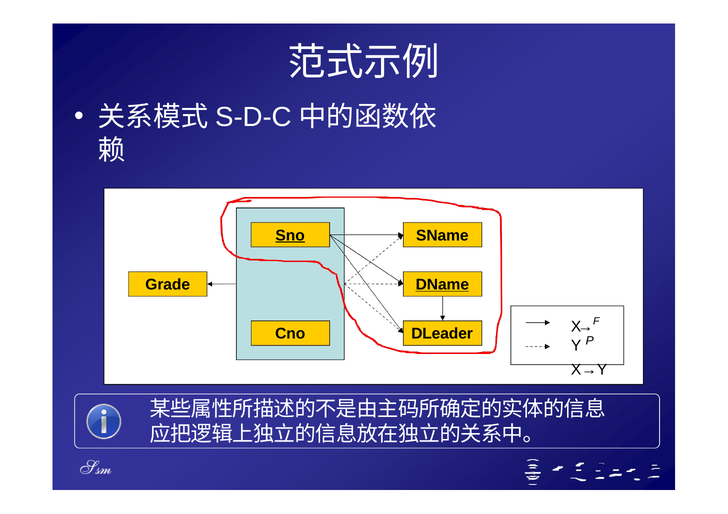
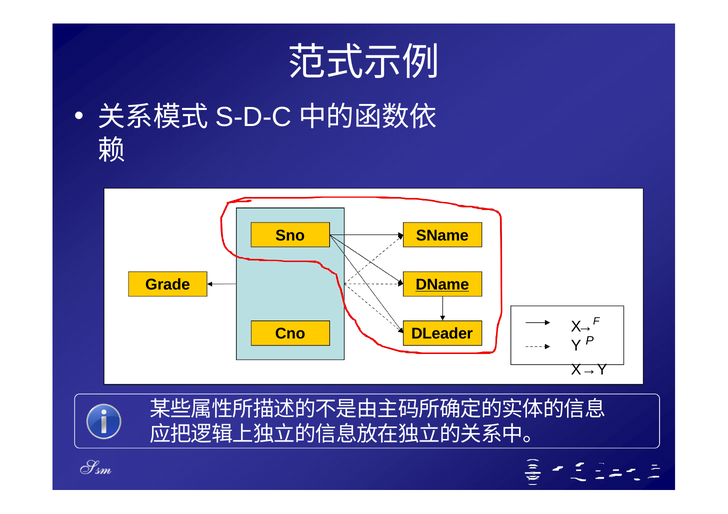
Sno underline: present -> none
